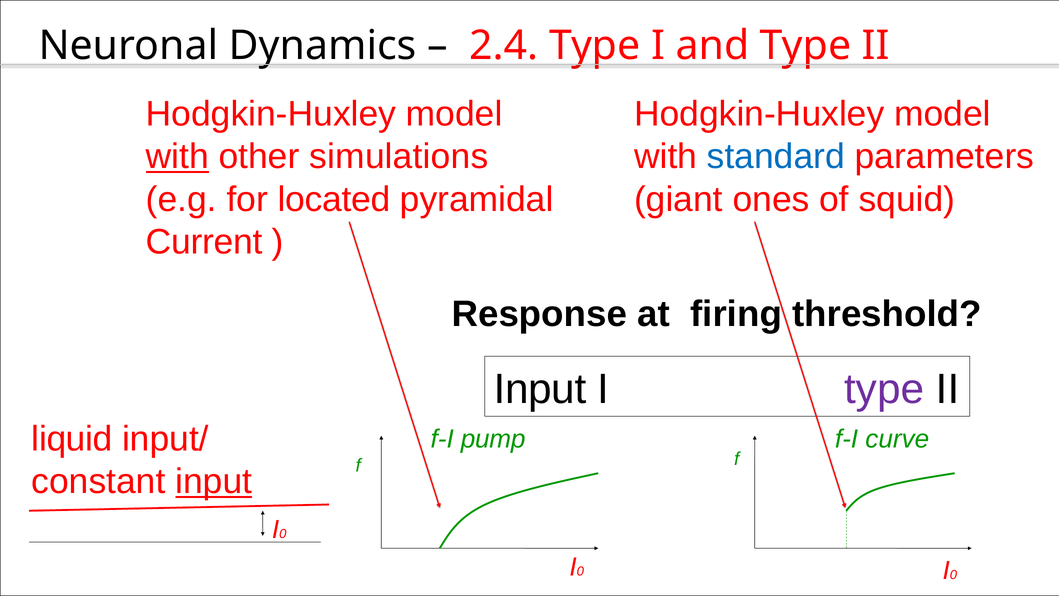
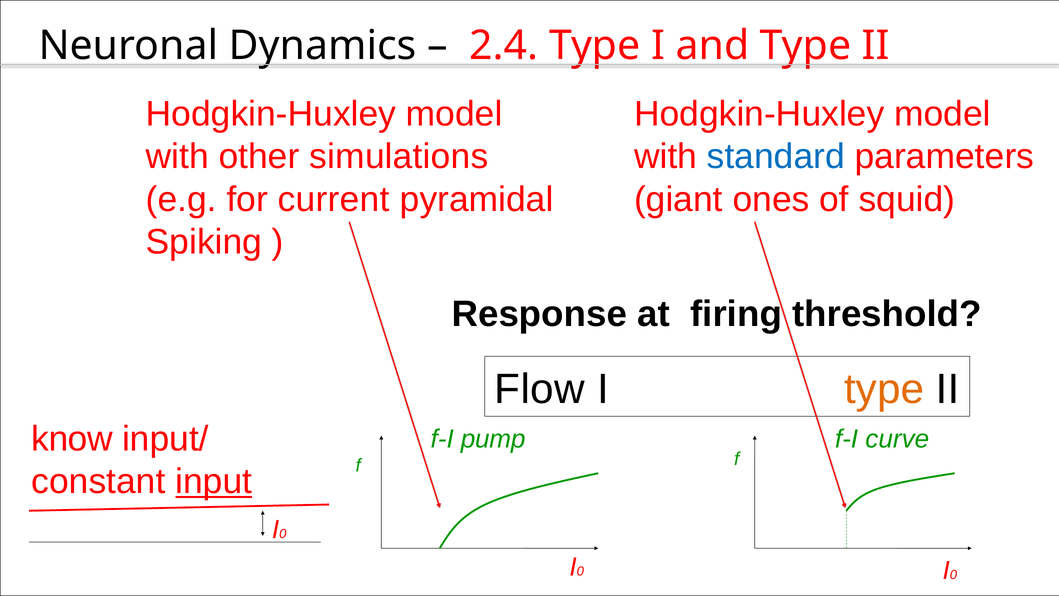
with at (177, 157) underline: present -> none
located: located -> current
Current: Current -> Spiking
Input at (540, 389): Input -> Flow
type at (884, 389) colour: purple -> orange
liquid: liquid -> know
